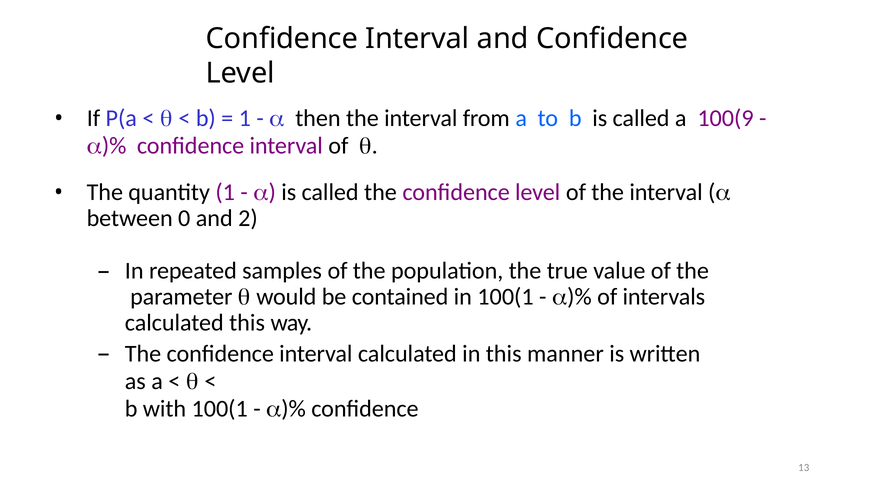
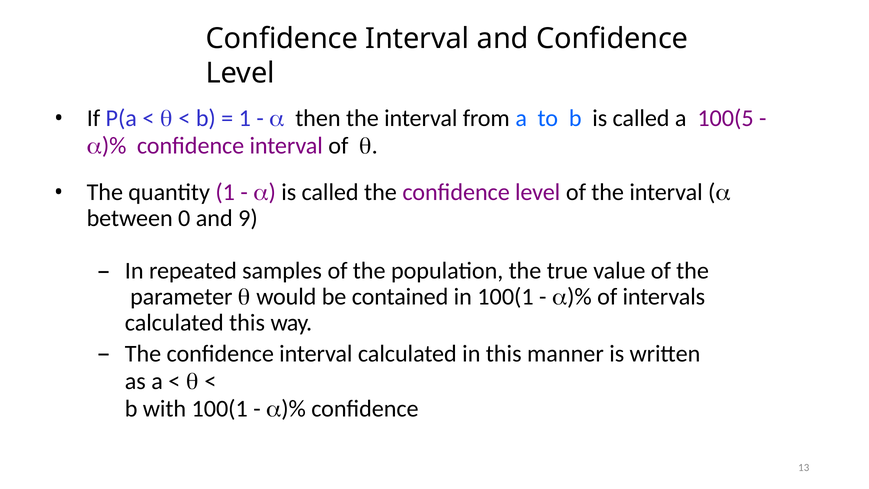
100(9: 100(9 -> 100(5
2: 2 -> 9
